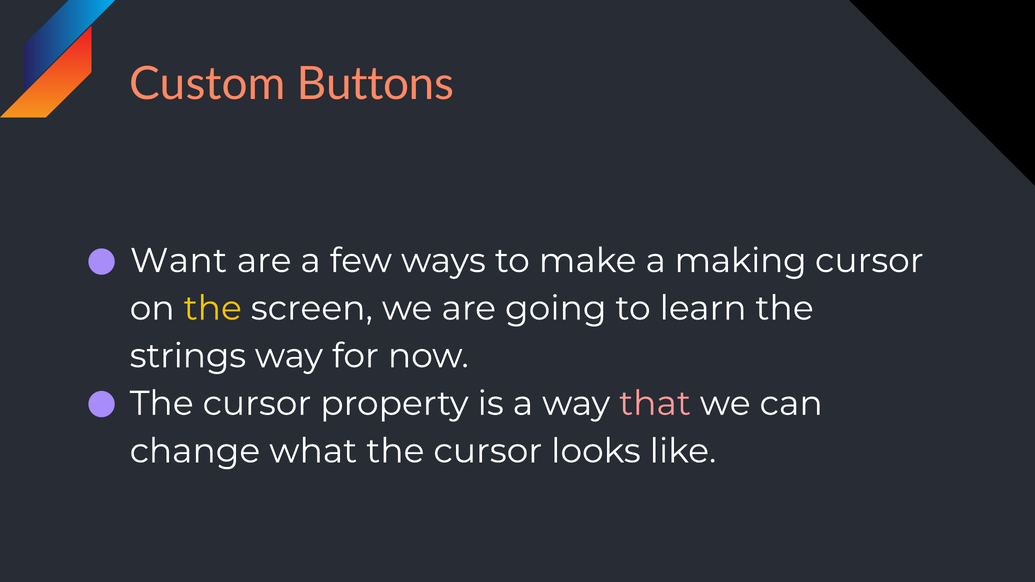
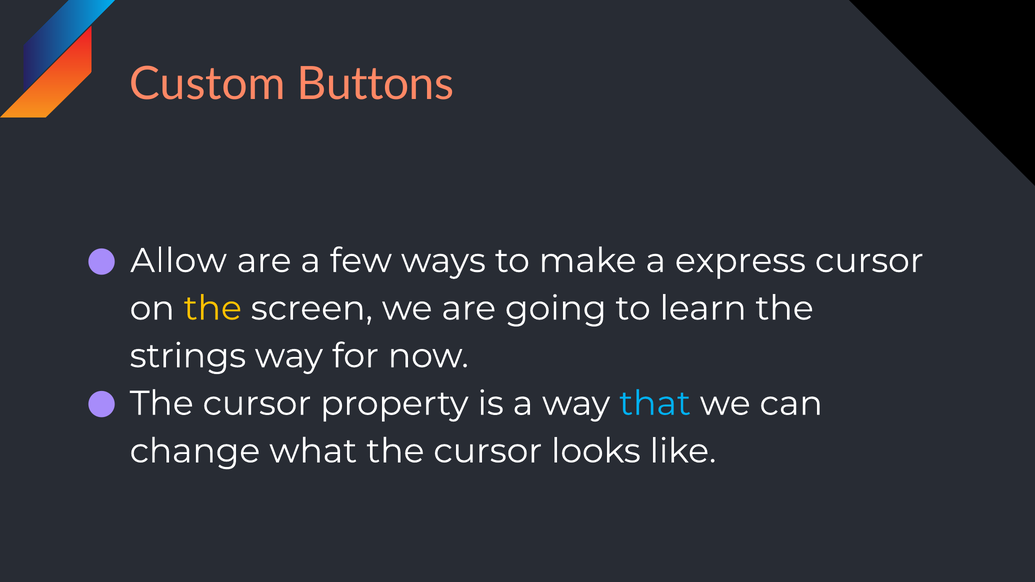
Want: Want -> Allow
making: making -> express
that colour: pink -> light blue
